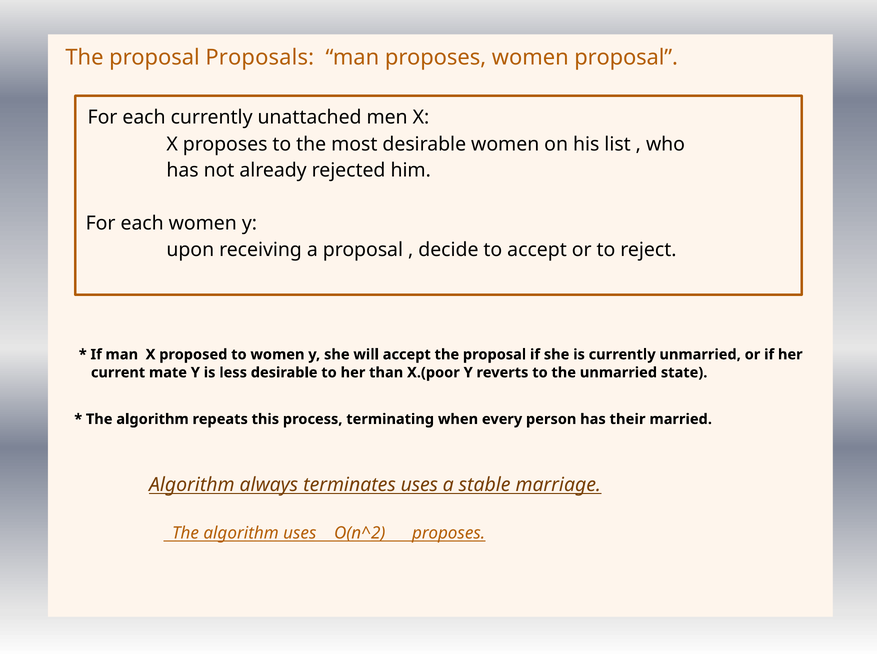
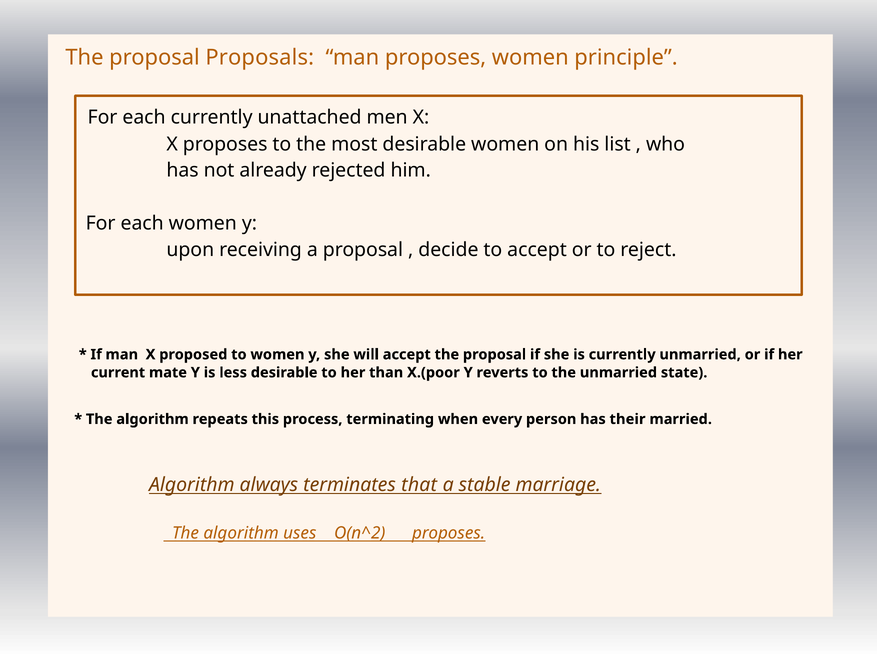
women proposal: proposal -> principle
terminates uses: uses -> that
